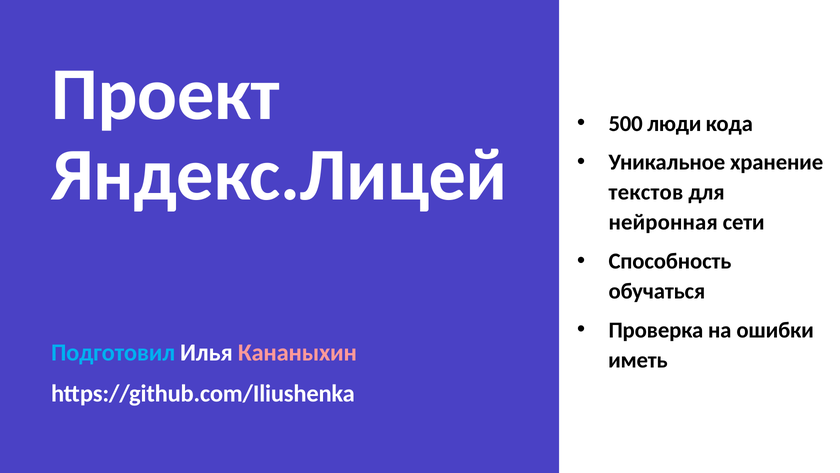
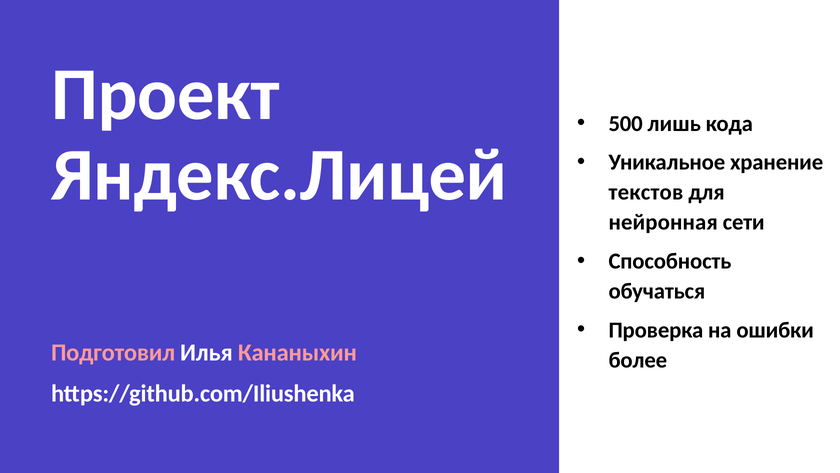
люди: люди -> лишь
Подготовил colour: light blue -> pink
иметь: иметь -> более
